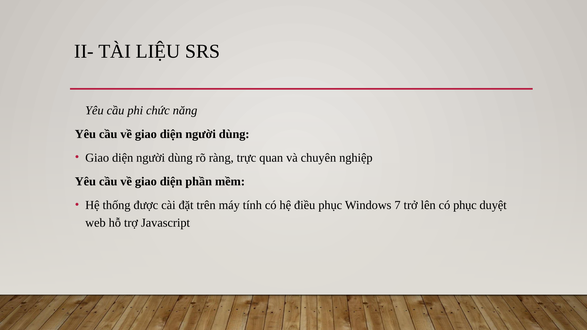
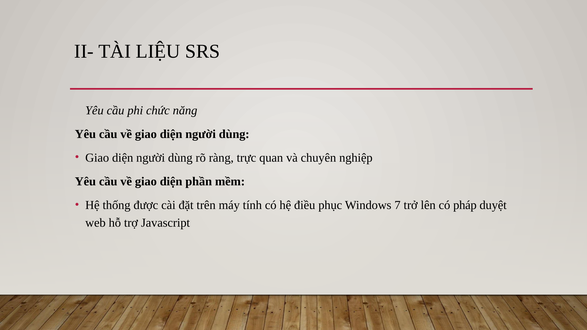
có phục: phục -> pháp
